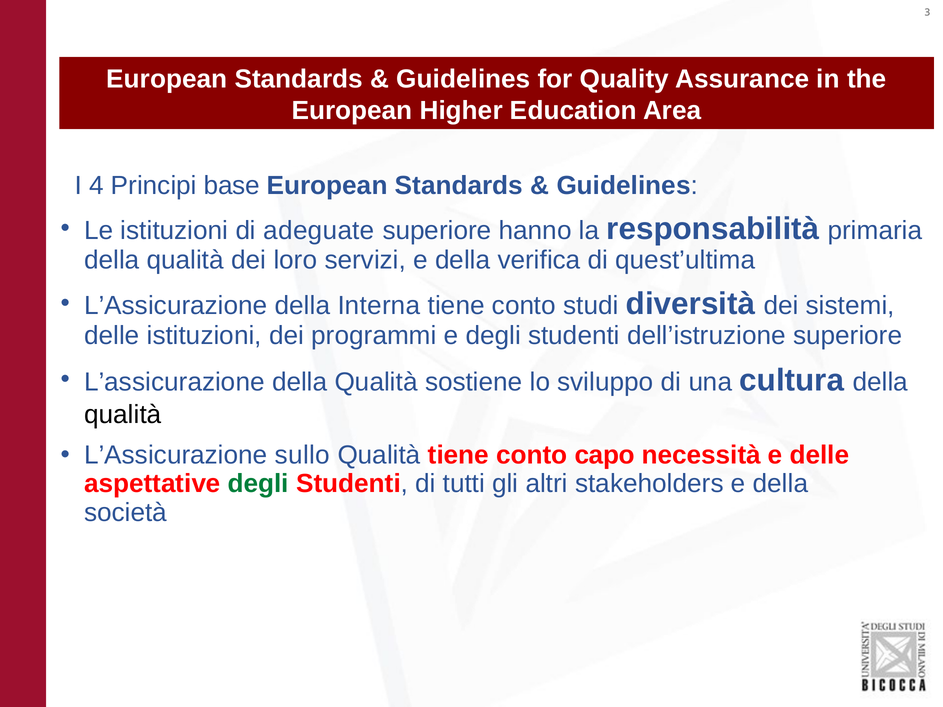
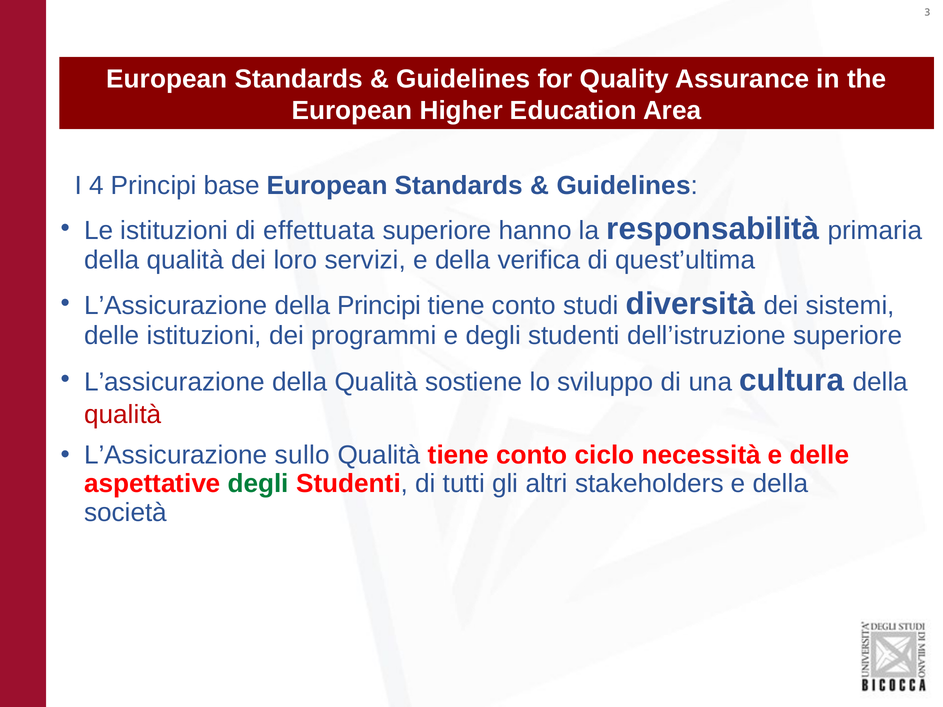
adeguate: adeguate -> effettuata
della Interna: Interna -> Principi
qualità at (123, 415) colour: black -> red
capo: capo -> ciclo
